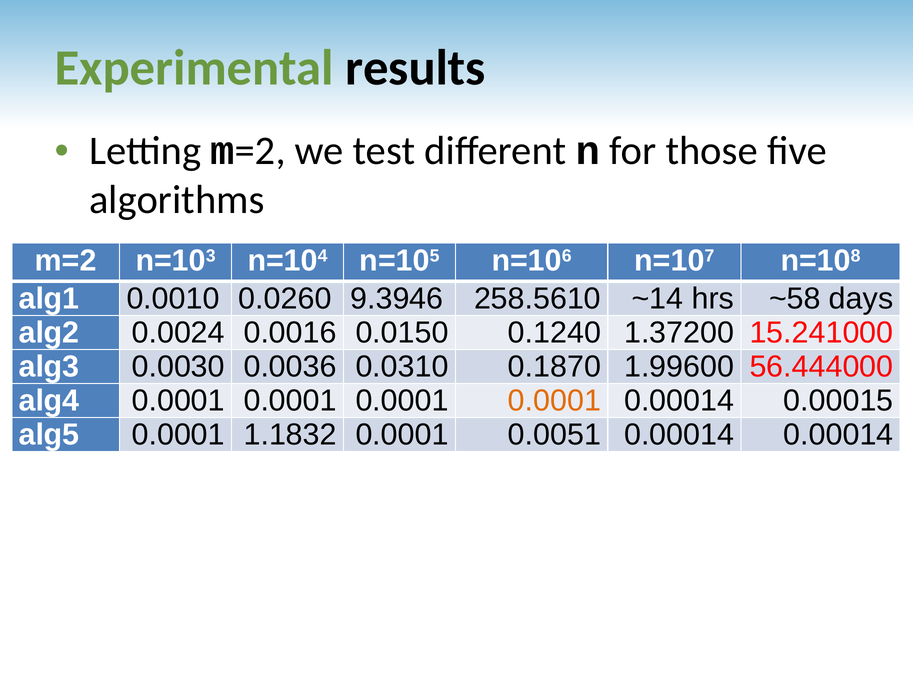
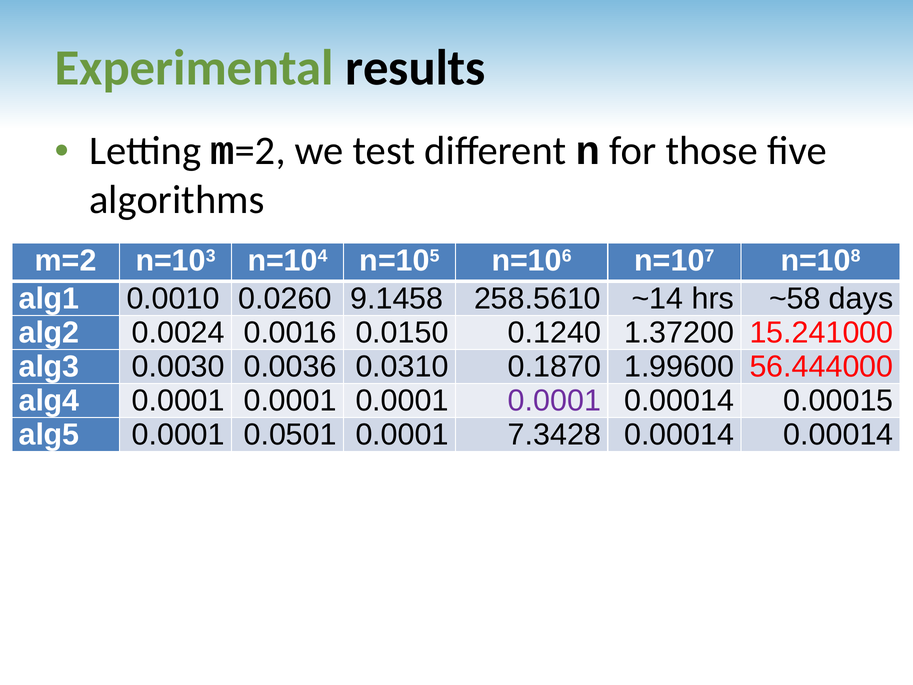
9.3946: 9.3946 -> 9.1458
0.0001 at (554, 401) colour: orange -> purple
1.1832: 1.1832 -> 0.0501
0.0051: 0.0051 -> 7.3428
